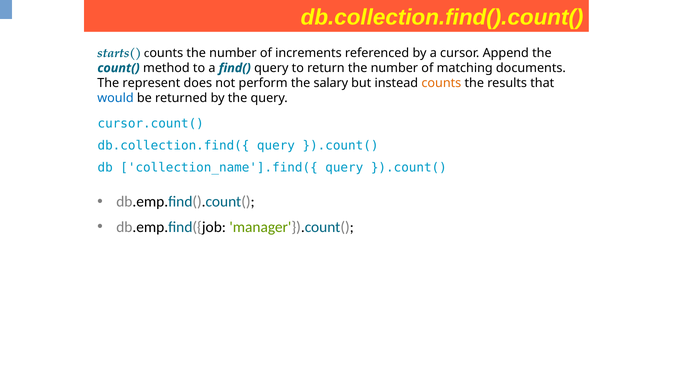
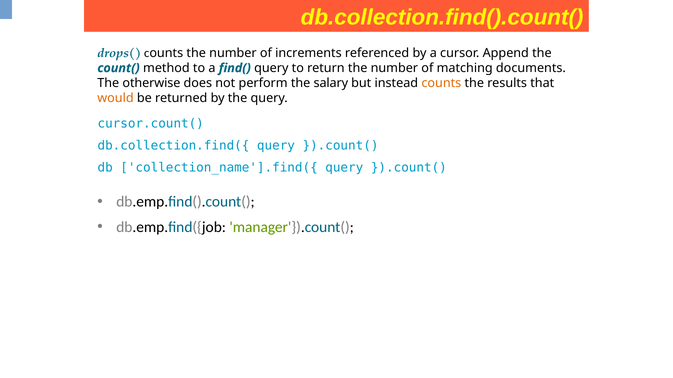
starts(: starts( -> drops(
represent: represent -> otherwise
would colour: blue -> orange
